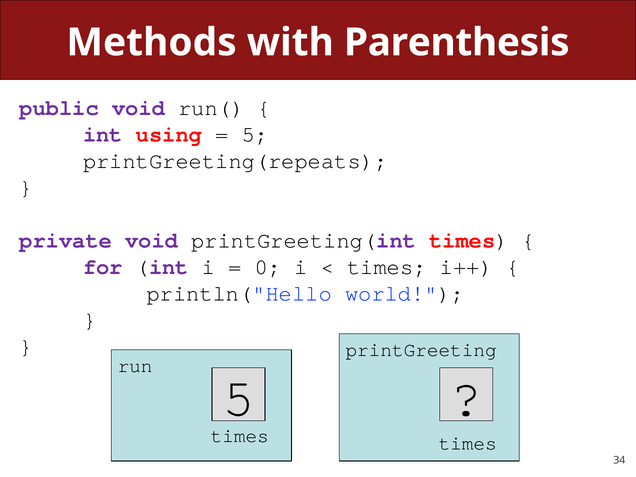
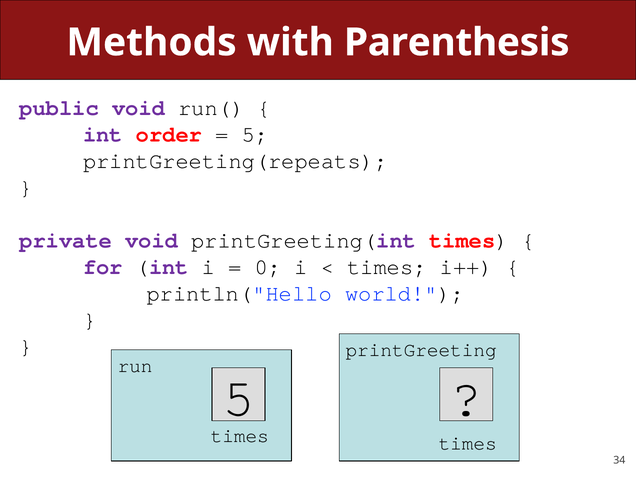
using: using -> order
